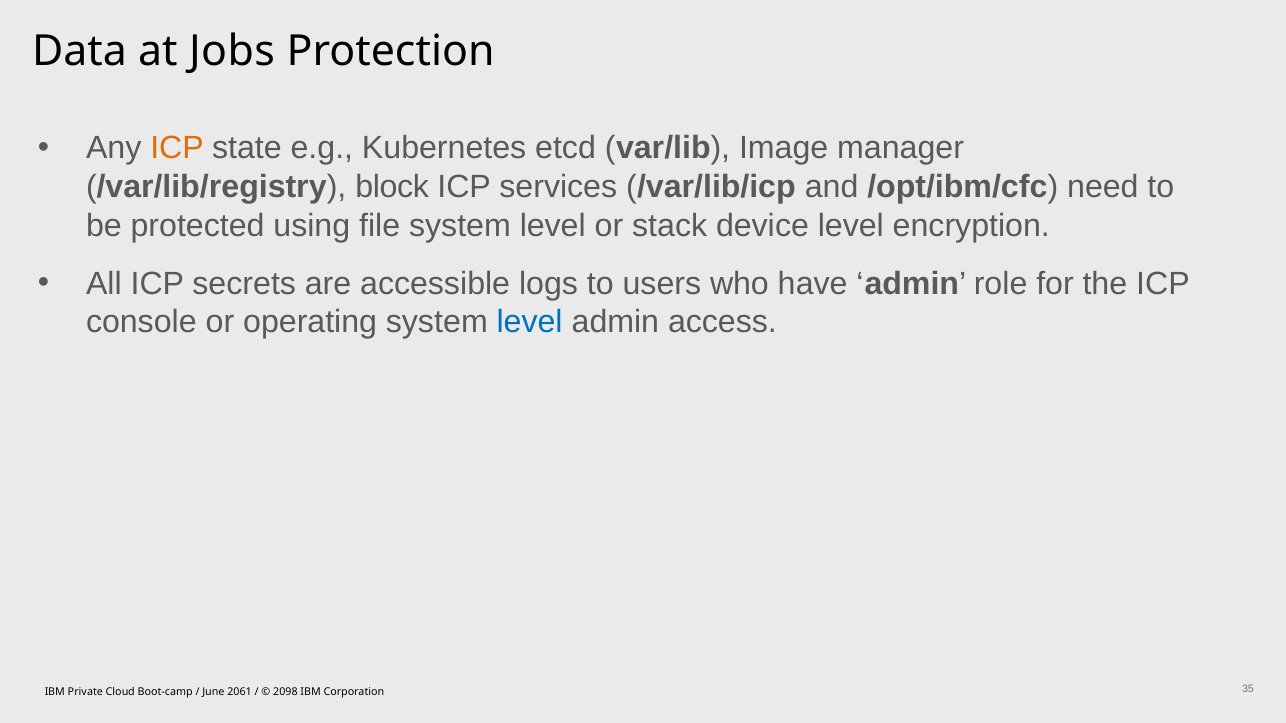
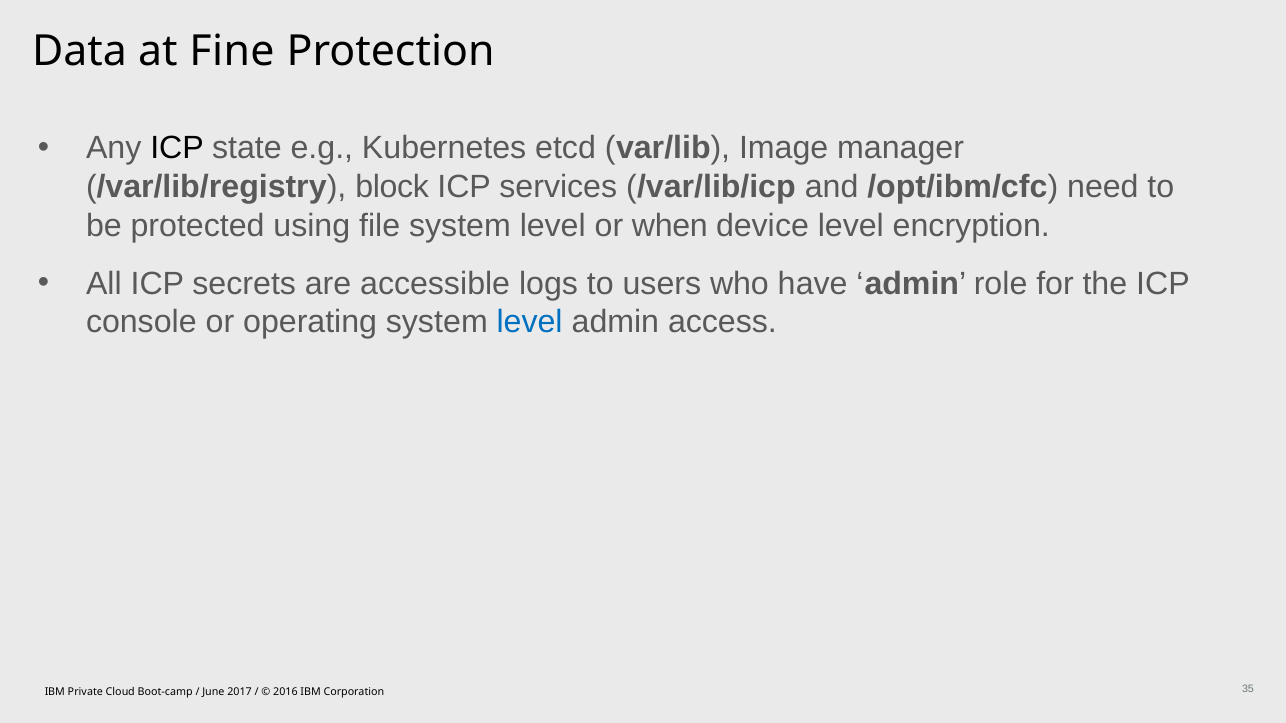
Jobs: Jobs -> Fine
ICP at (177, 148) colour: orange -> black
stack: stack -> when
2061: 2061 -> 2017
2098: 2098 -> 2016
